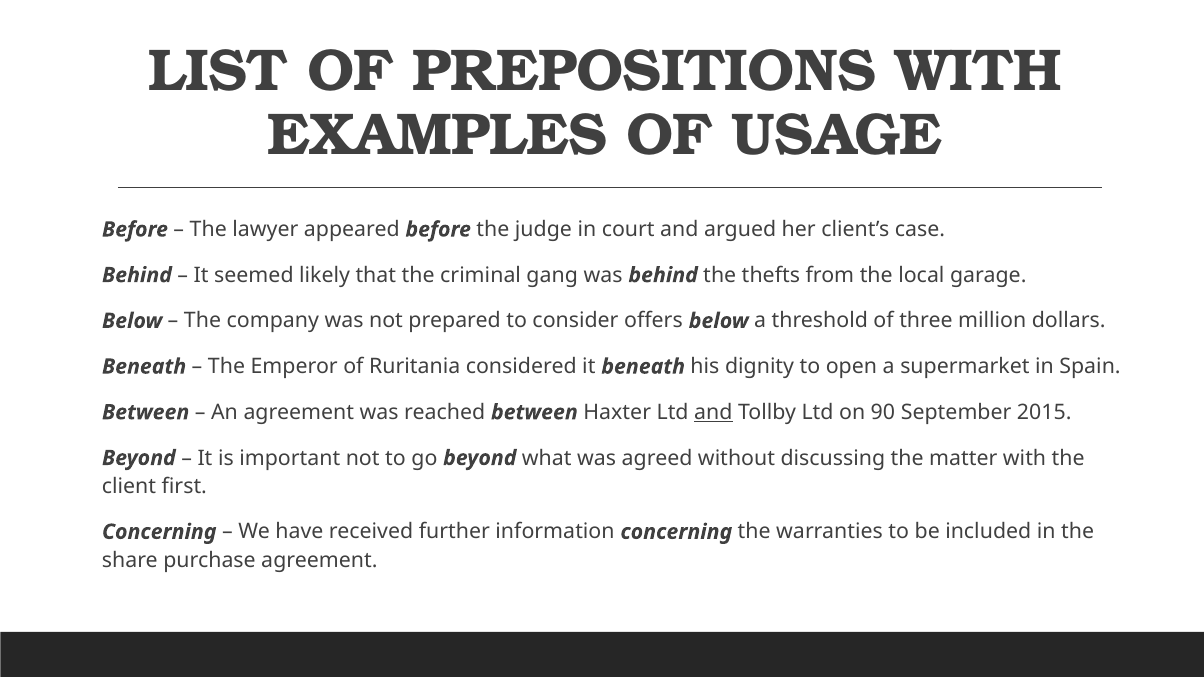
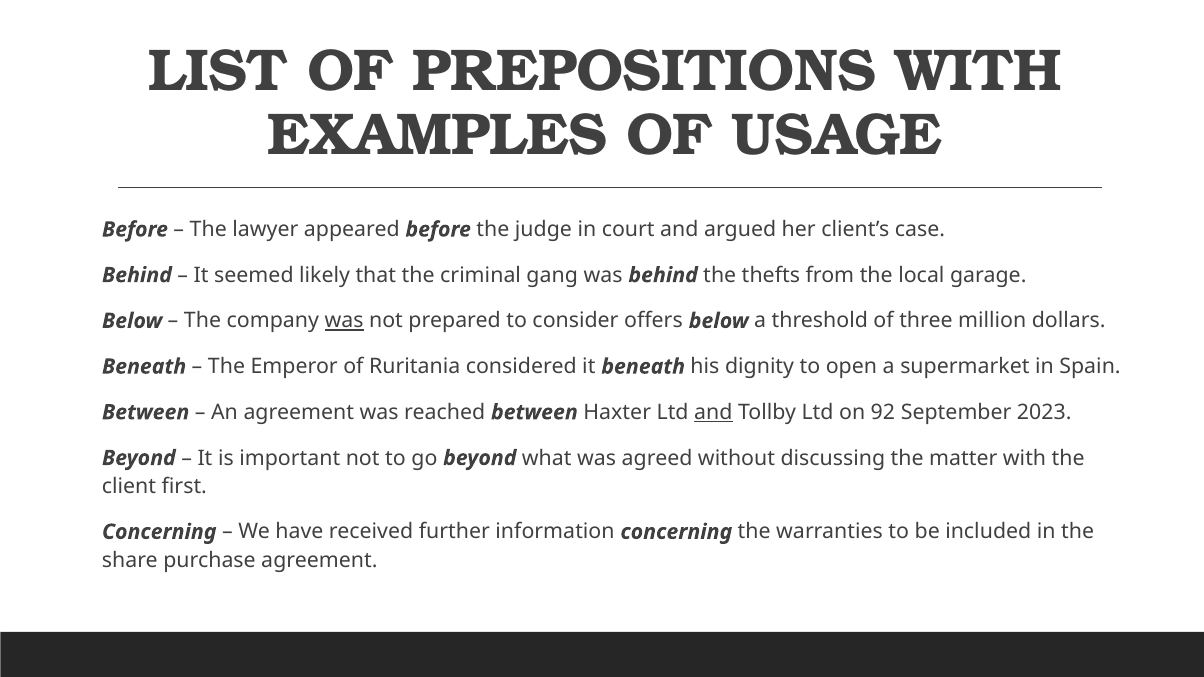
was at (344, 321) underline: none -> present
90: 90 -> 92
2015: 2015 -> 2023
